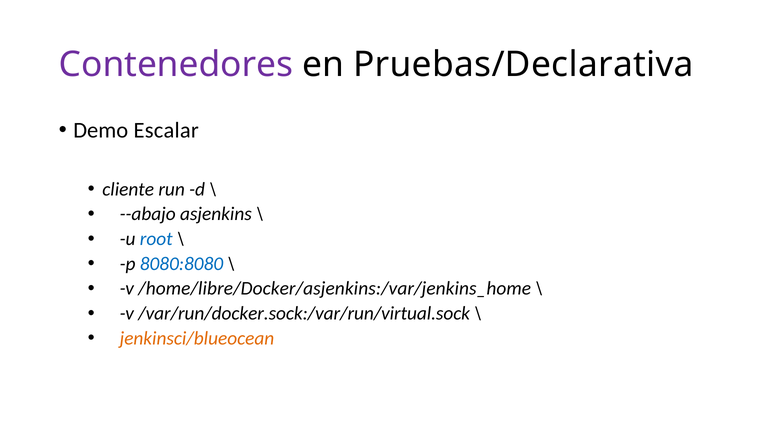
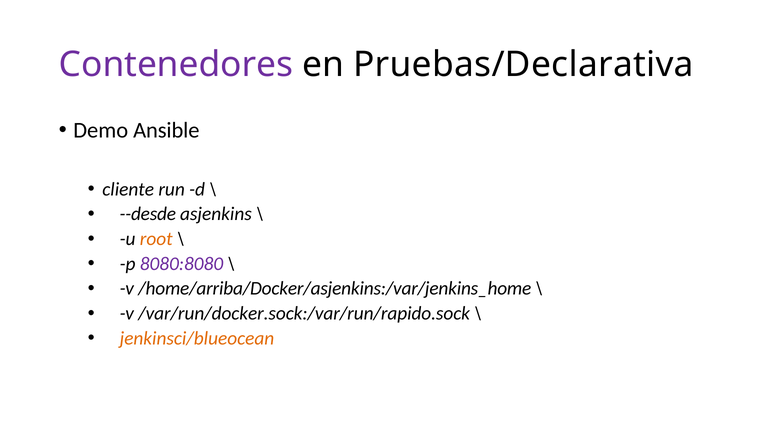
Escalar: Escalar -> Ansible
--abajo: --abajo -> --desde
root colour: blue -> orange
8080:8080 colour: blue -> purple
/home/libre/Docker/asjenkins:/var/jenkins_home: /home/libre/Docker/asjenkins:/var/jenkins_home -> /home/arriba/Docker/asjenkins:/var/jenkins_home
/var/run/docker.sock:/var/run/virtual.sock: /var/run/docker.sock:/var/run/virtual.sock -> /var/run/docker.sock:/var/run/rapido.sock
